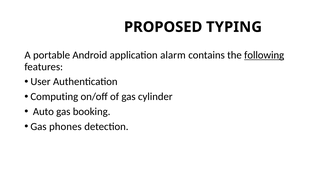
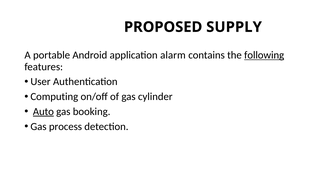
TYPING: TYPING -> SUPPLY
Auto underline: none -> present
phones: phones -> process
